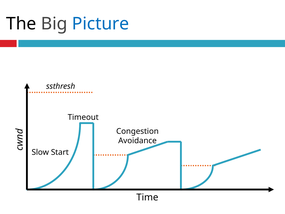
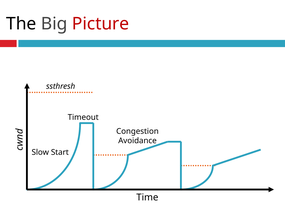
Picture colour: blue -> red
